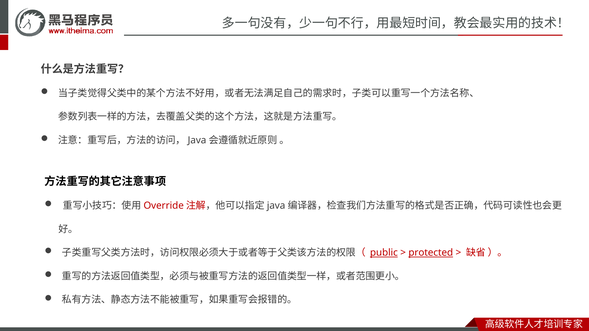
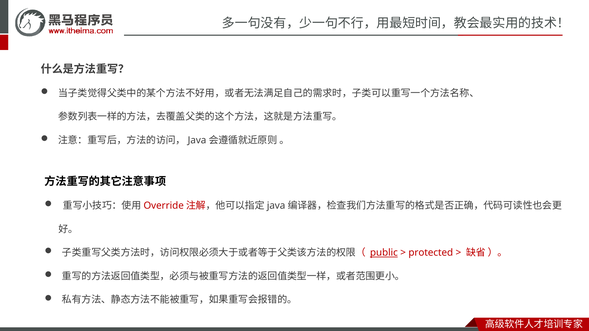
protected underline: present -> none
